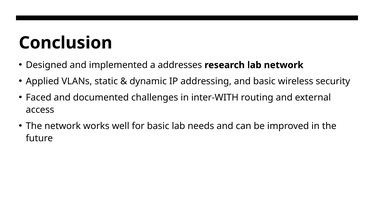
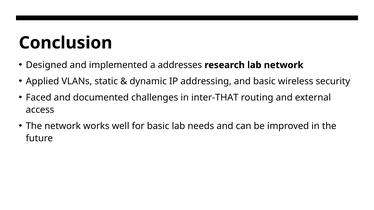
inter-WITH: inter-WITH -> inter-THAT
